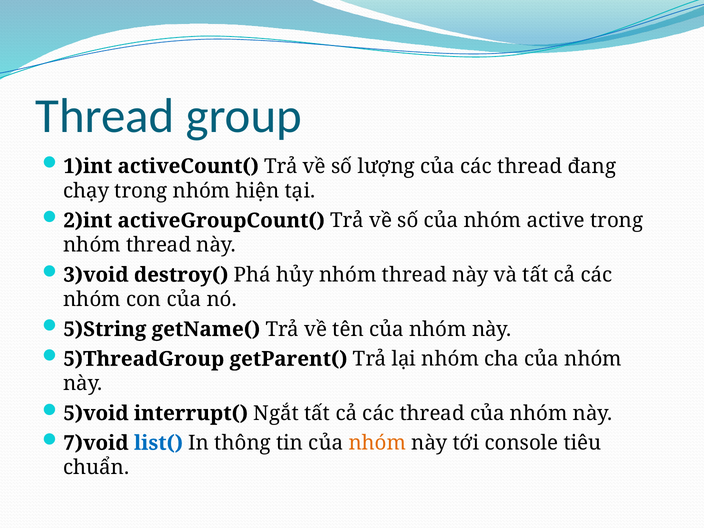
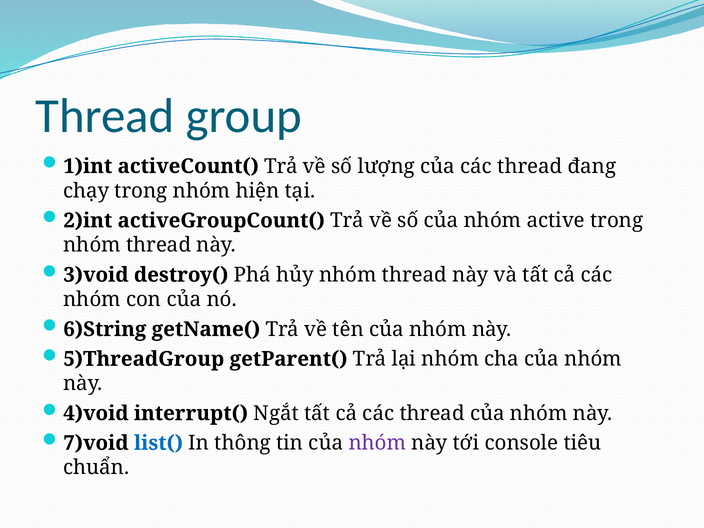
5)String: 5)String -> 6)String
5)void: 5)void -> 4)void
nhóm at (377, 443) colour: orange -> purple
